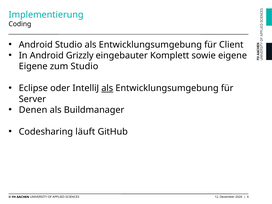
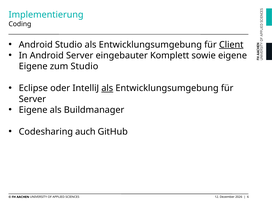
Client underline: none -> present
Android Grizzly: Grizzly -> Server
Denen at (33, 110): Denen -> Eigene
läuft: läuft -> auch
